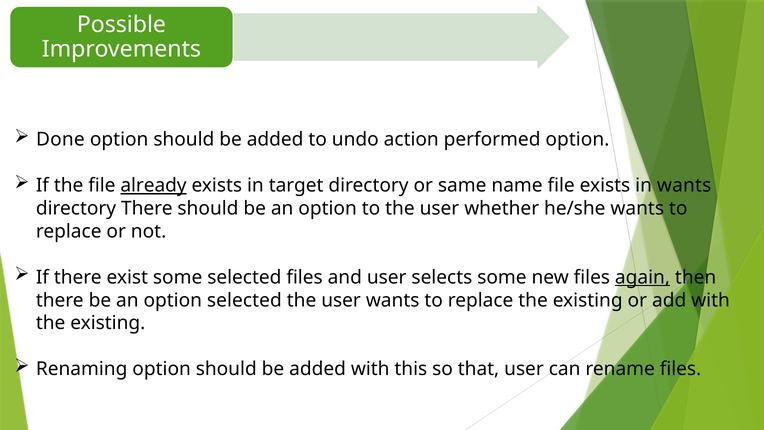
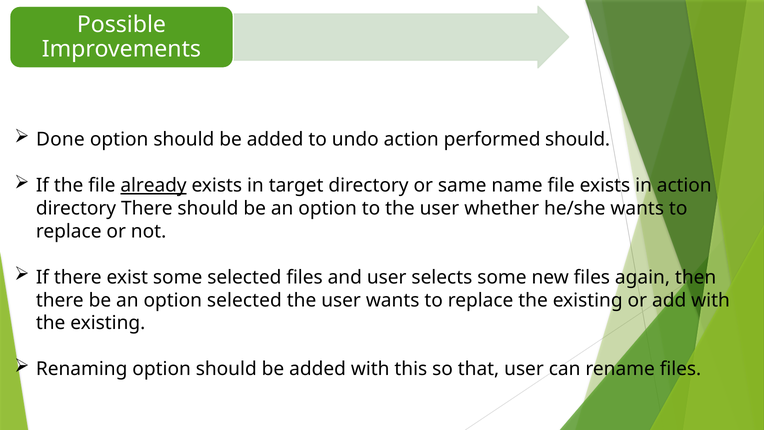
performed option: option -> should
in wants: wants -> action
again underline: present -> none
